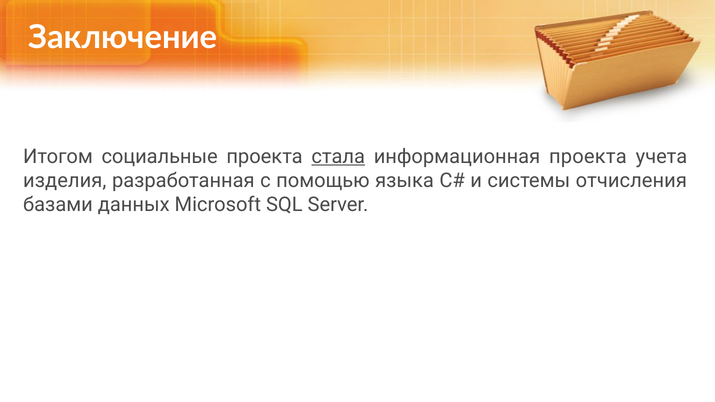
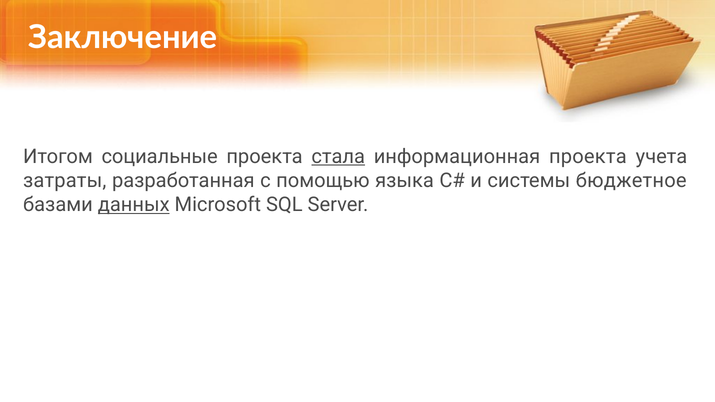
изделия: изделия -> затраты
отчисления: отчисления -> бюджетное
данных underline: none -> present
